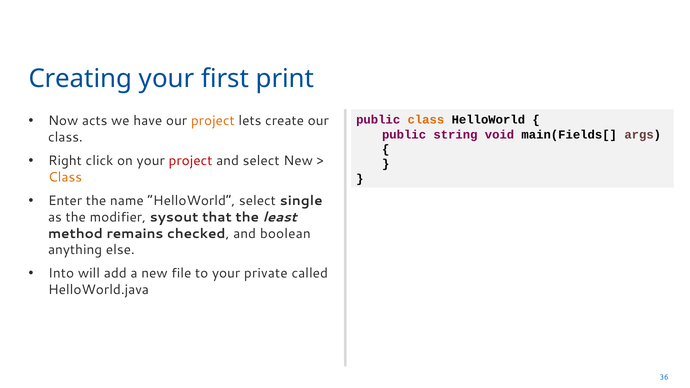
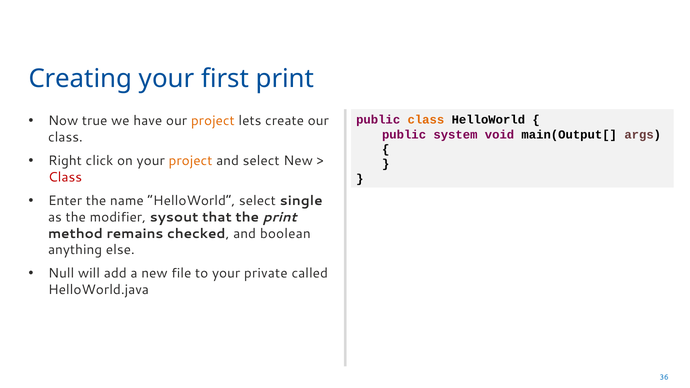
acts: acts -> true
string: string -> system
main(Fields[: main(Fields[ -> main(Output[
project at (190, 161) colour: red -> orange
Class at (65, 177) colour: orange -> red
the least: least -> print
Into: Into -> Null
